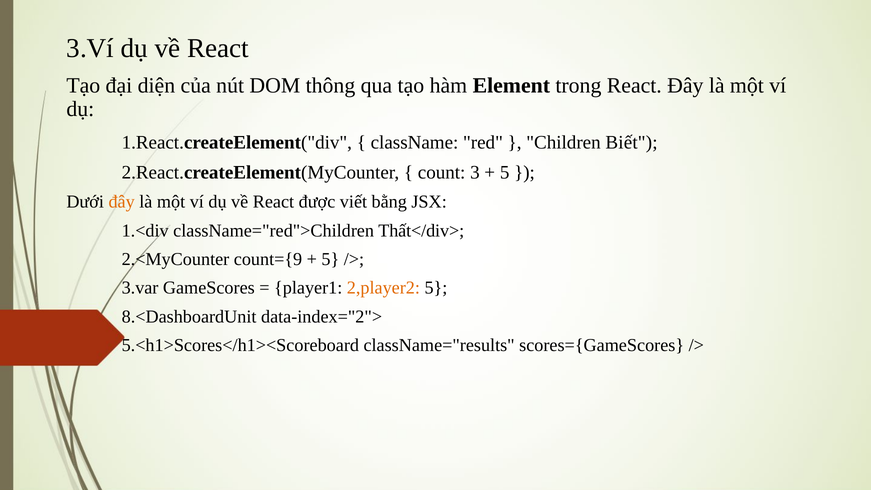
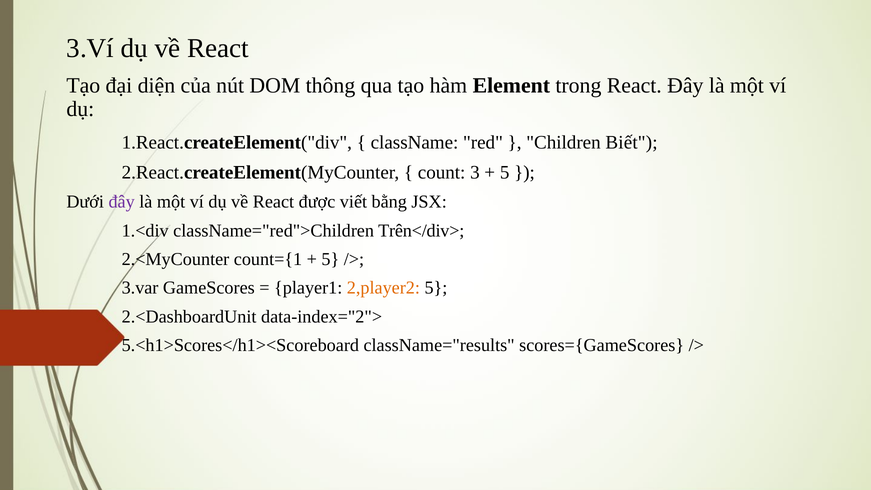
đây at (122, 202) colour: orange -> purple
Thất</div>: Thất</div> -> Trên</div>
count={9: count={9 -> count={1
8.<DashboardUnit: 8.<DashboardUnit -> 2.<DashboardUnit
